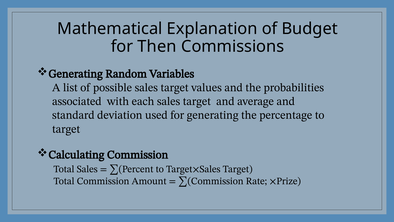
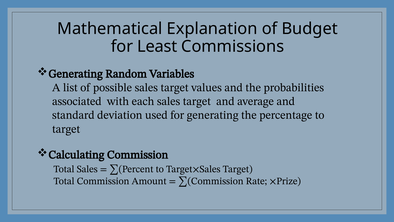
Then: Then -> Least
